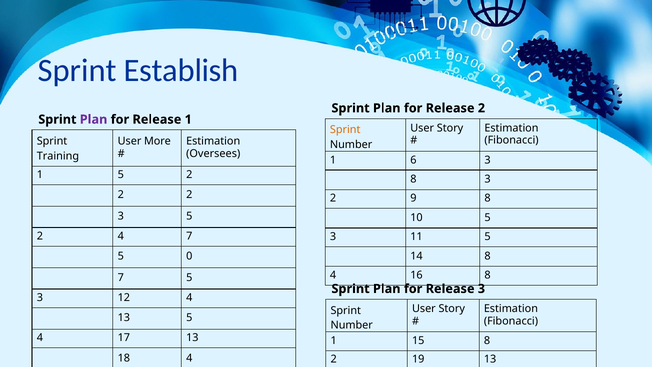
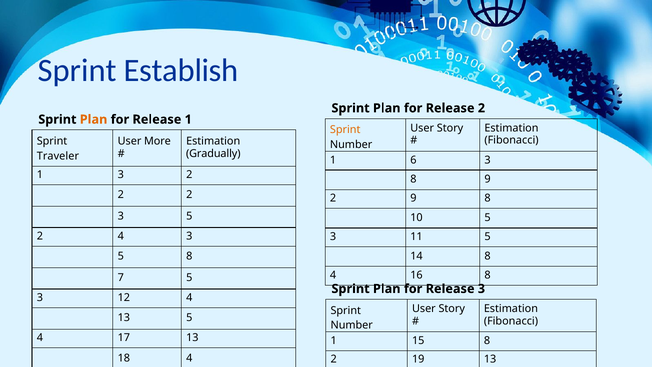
Plan at (94, 119) colour: purple -> orange
Oversees: Oversees -> Gradually
Training: Training -> Traveler
1 5: 5 -> 3
8 3: 3 -> 9
4 7: 7 -> 3
5 0: 0 -> 8
